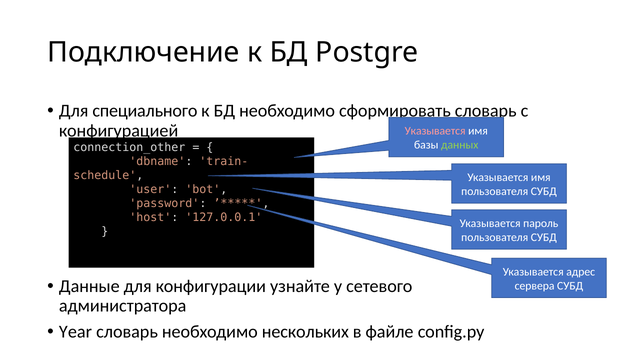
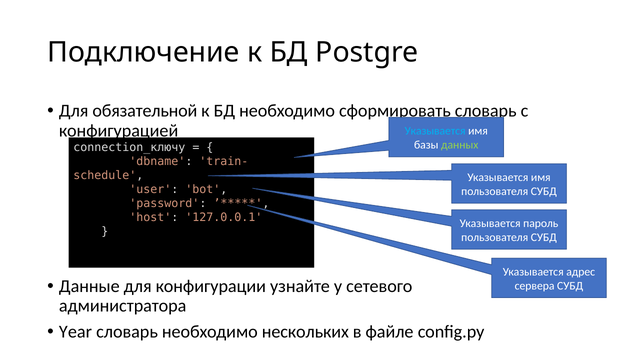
специального: специального -> обязательной
Указывается at (435, 131) colour: pink -> light blue
connection_other: connection_other -> connection_ключу
